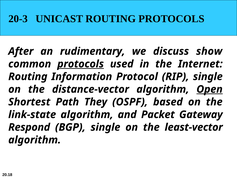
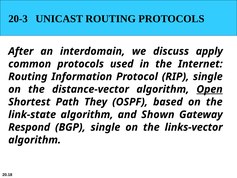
rudimentary: rudimentary -> interdomain
show: show -> apply
protocols at (81, 64) underline: present -> none
Packet: Packet -> Shown
least-vector: least-vector -> links-vector
